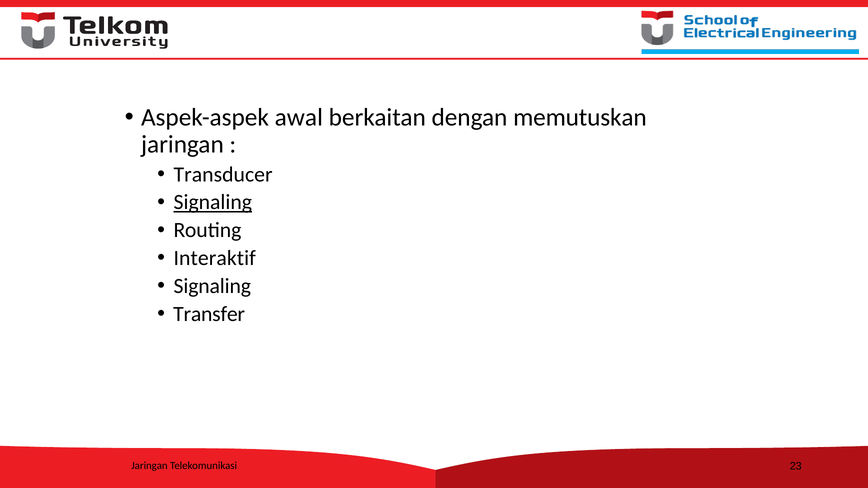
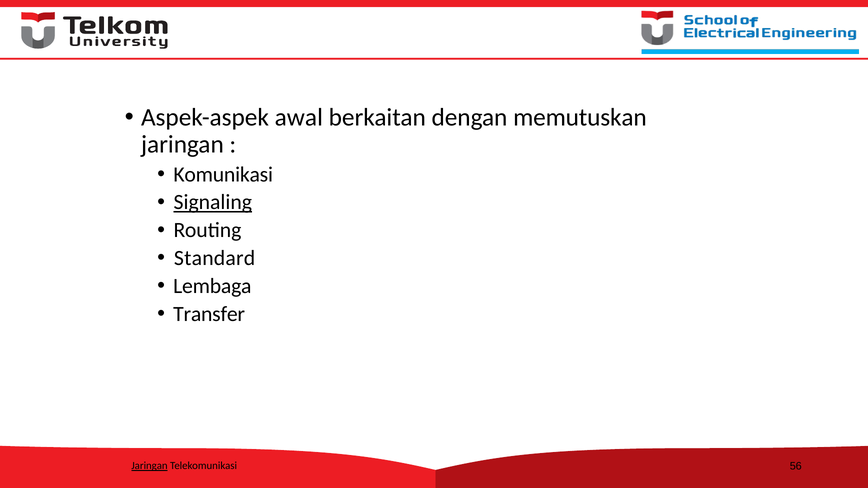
Transducer: Transducer -> Komunikasi
Interaktif: Interaktif -> Standard
Signaling at (212, 286): Signaling -> Lembaga
Jaringan at (149, 466) underline: none -> present
23: 23 -> 56
